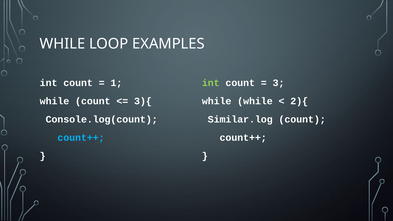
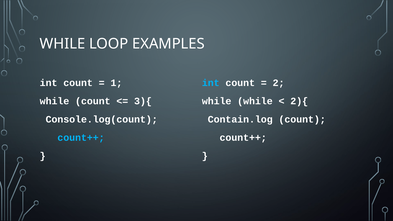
int at (211, 83) colour: light green -> light blue
3: 3 -> 2
Similar.log: Similar.log -> Contain.log
